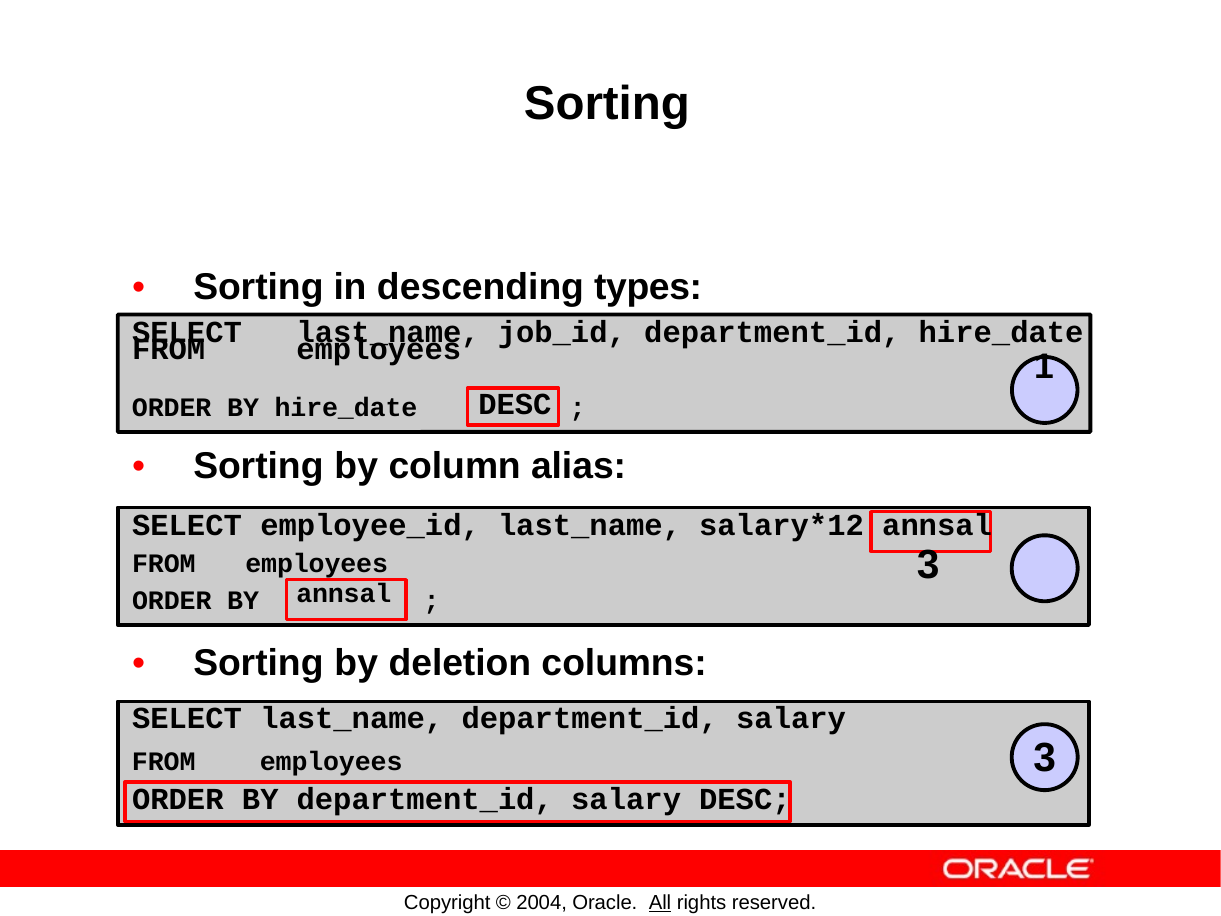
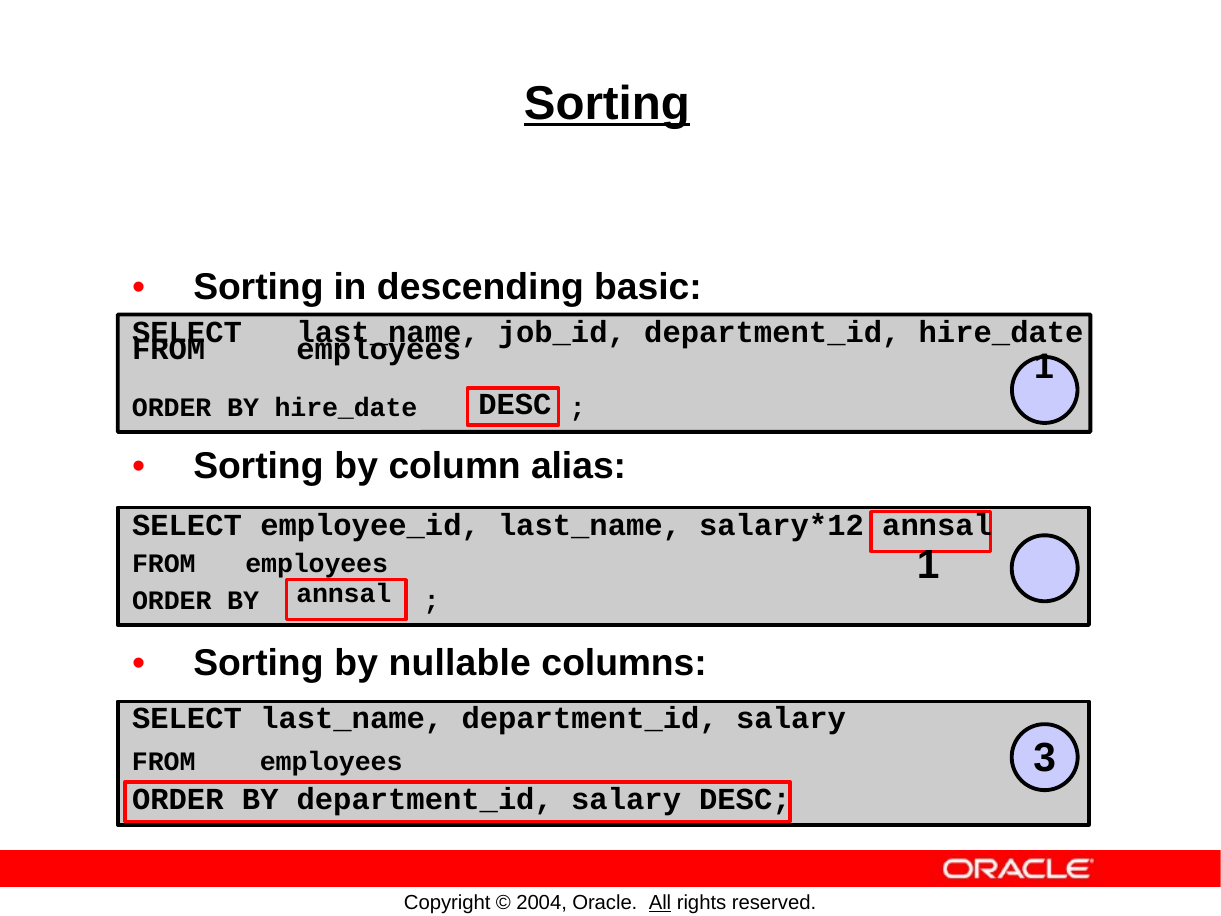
Sorting at (607, 104) underline: none -> present
types: types -> basic
3 at (928, 565): 3 -> 1
deletion: deletion -> nullable
